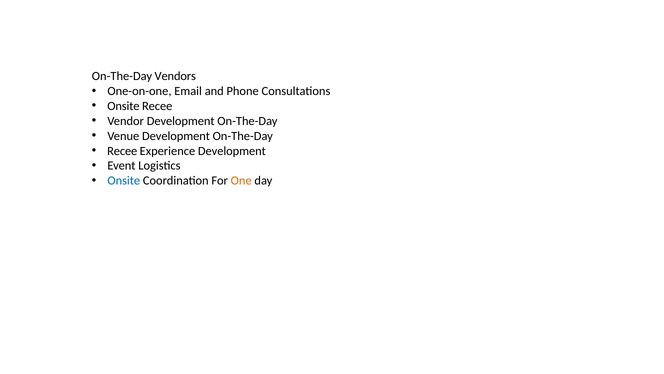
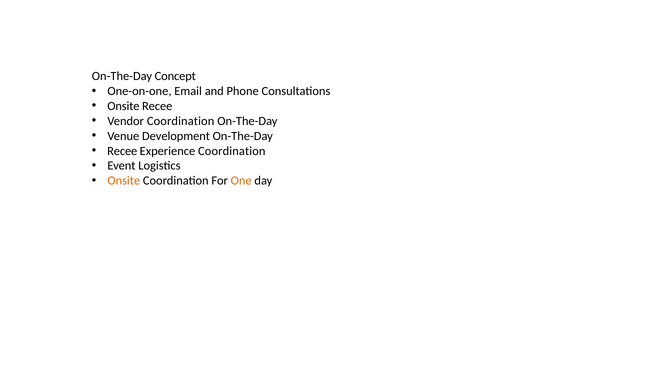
Vendors: Vendors -> Concept
Vendor Development: Development -> Coordination
Experience Development: Development -> Coordination
Onsite at (124, 181) colour: blue -> orange
